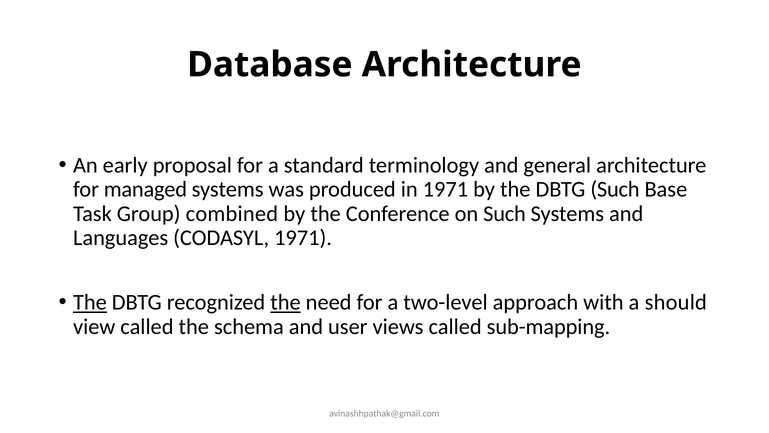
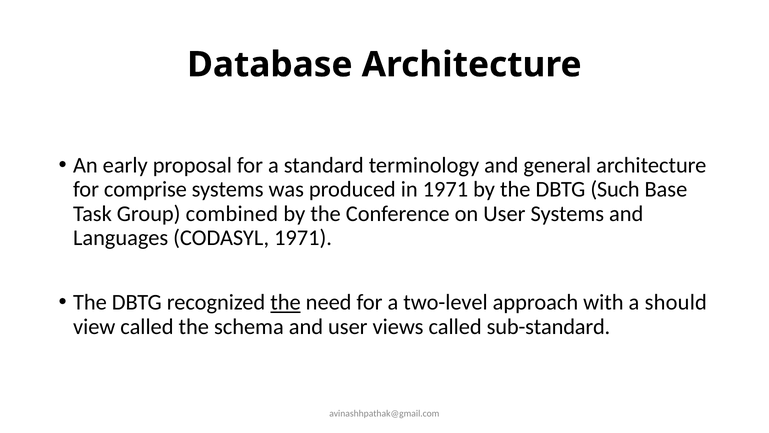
managed: managed -> comprise
on Such: Such -> User
The at (90, 302) underline: present -> none
sub-mapping: sub-mapping -> sub-standard
